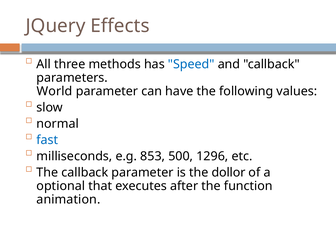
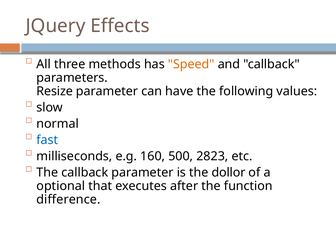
Speed colour: blue -> orange
World: World -> Resize
853: 853 -> 160
1296: 1296 -> 2823
animation: animation -> difference
